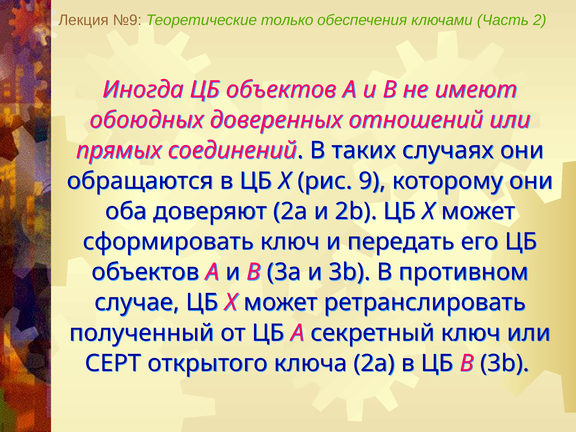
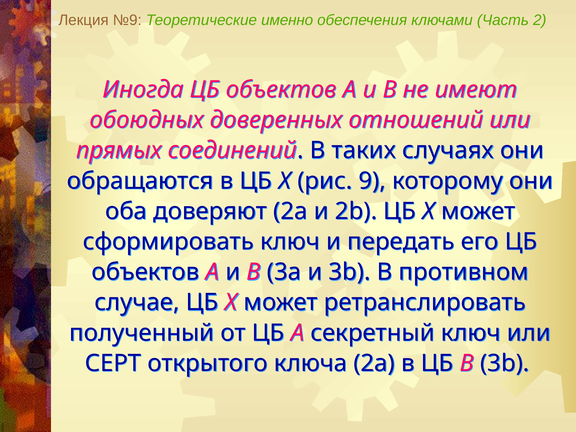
только: только -> именно
